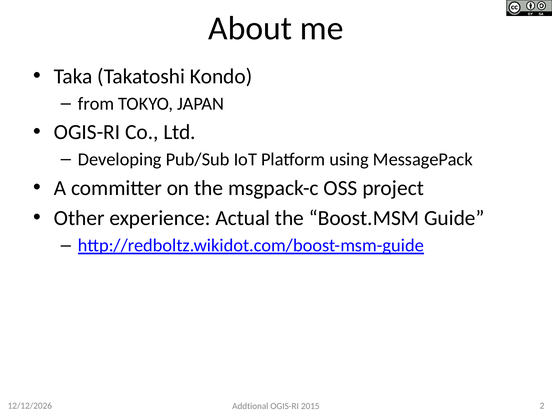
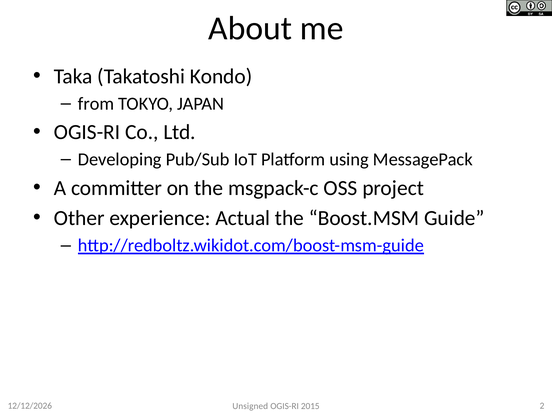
Addtional: Addtional -> Unsigned
